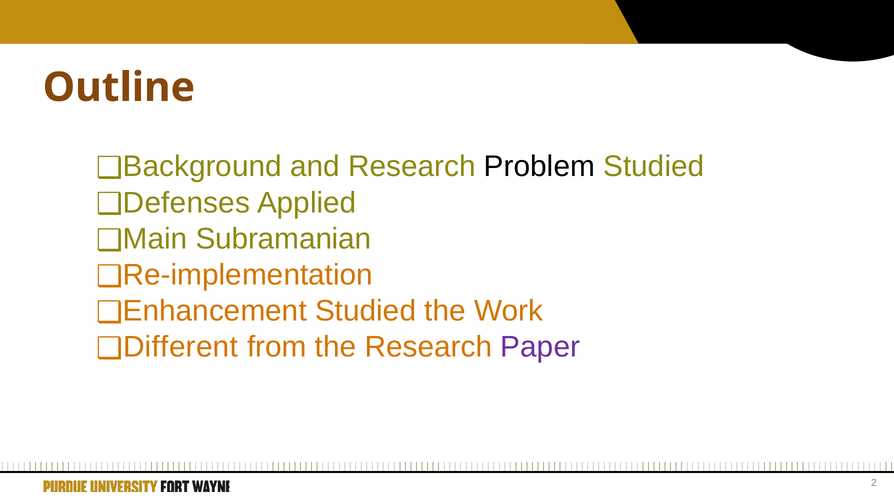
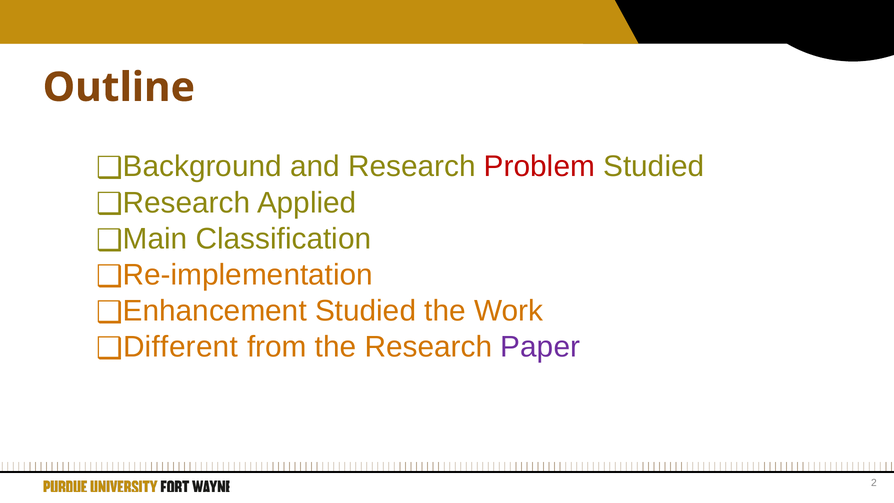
Problem colour: black -> red
Defenses at (186, 203): Defenses -> Research
Subramanian: Subramanian -> Classification
